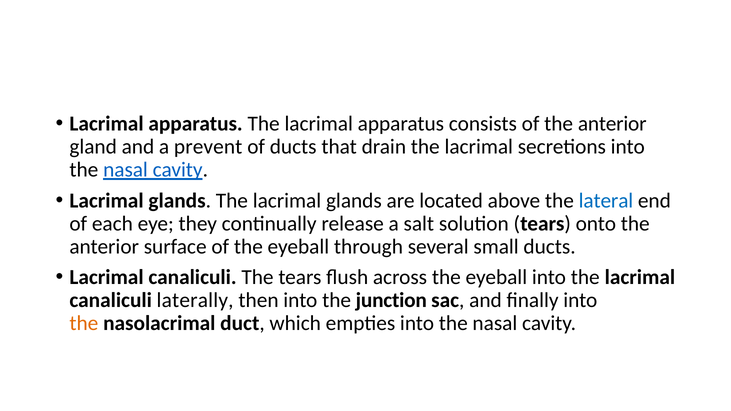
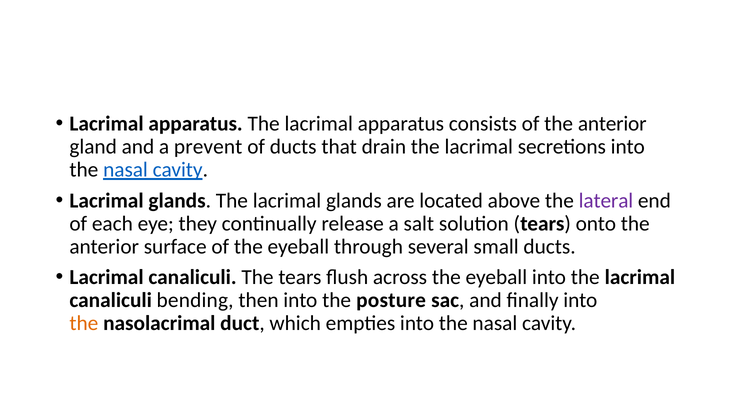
lateral colour: blue -> purple
laterally: laterally -> bending
junction: junction -> posture
